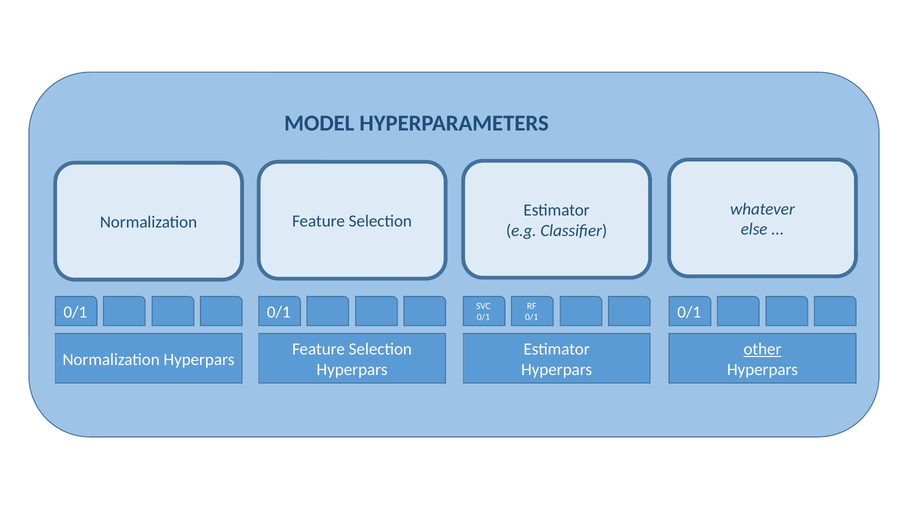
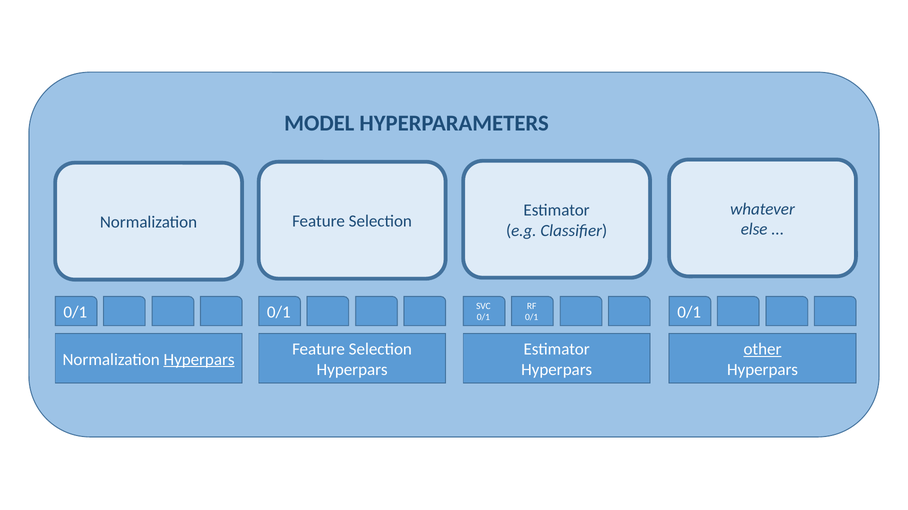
Hyperpars at (199, 360) underline: none -> present
